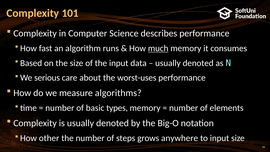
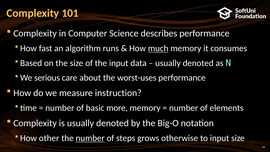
algorithms: algorithms -> instruction
types: types -> more
number at (90, 138) underline: none -> present
anywhere: anywhere -> otherwise
